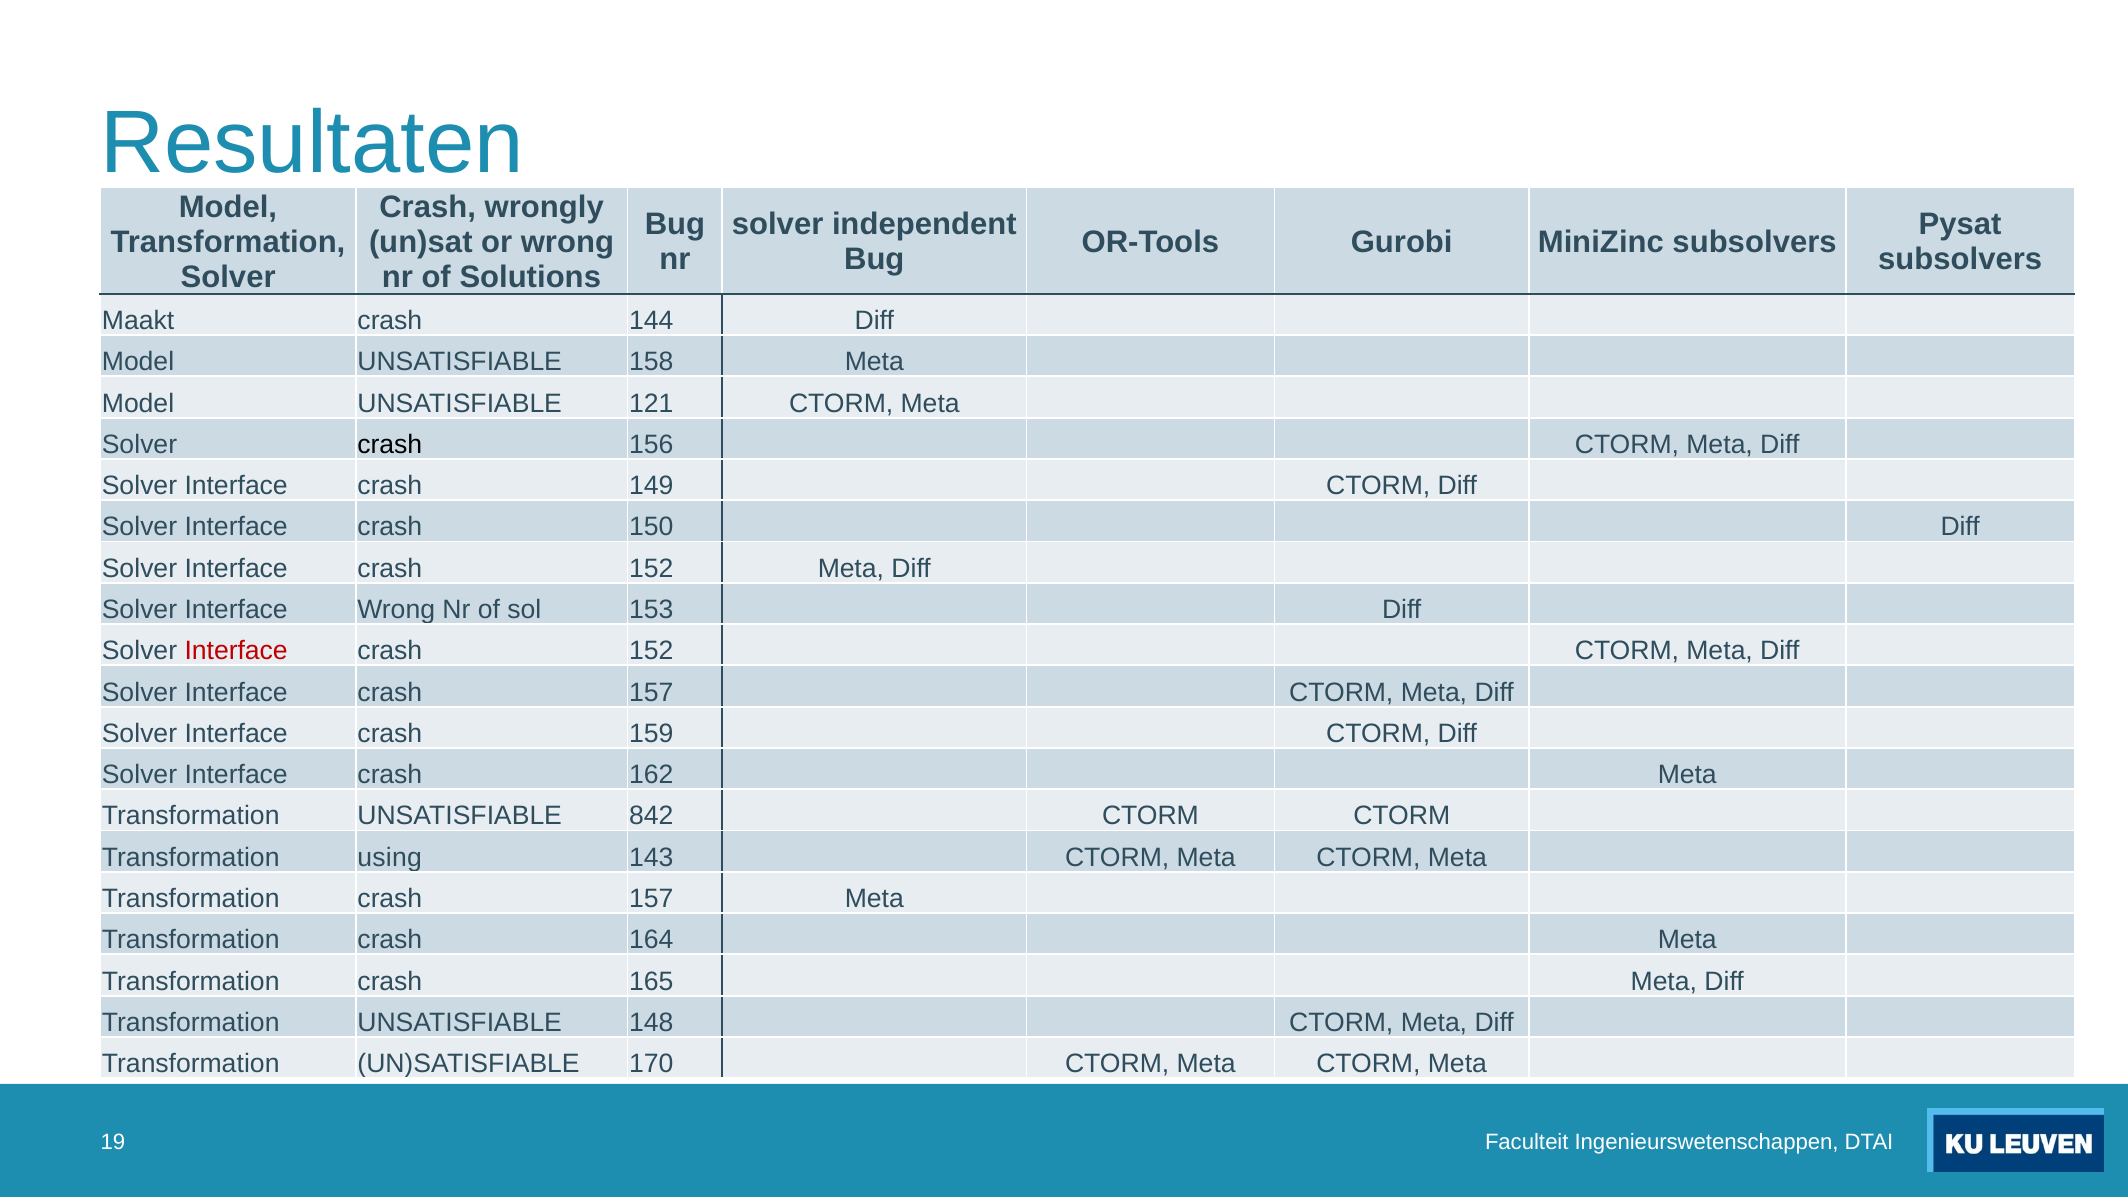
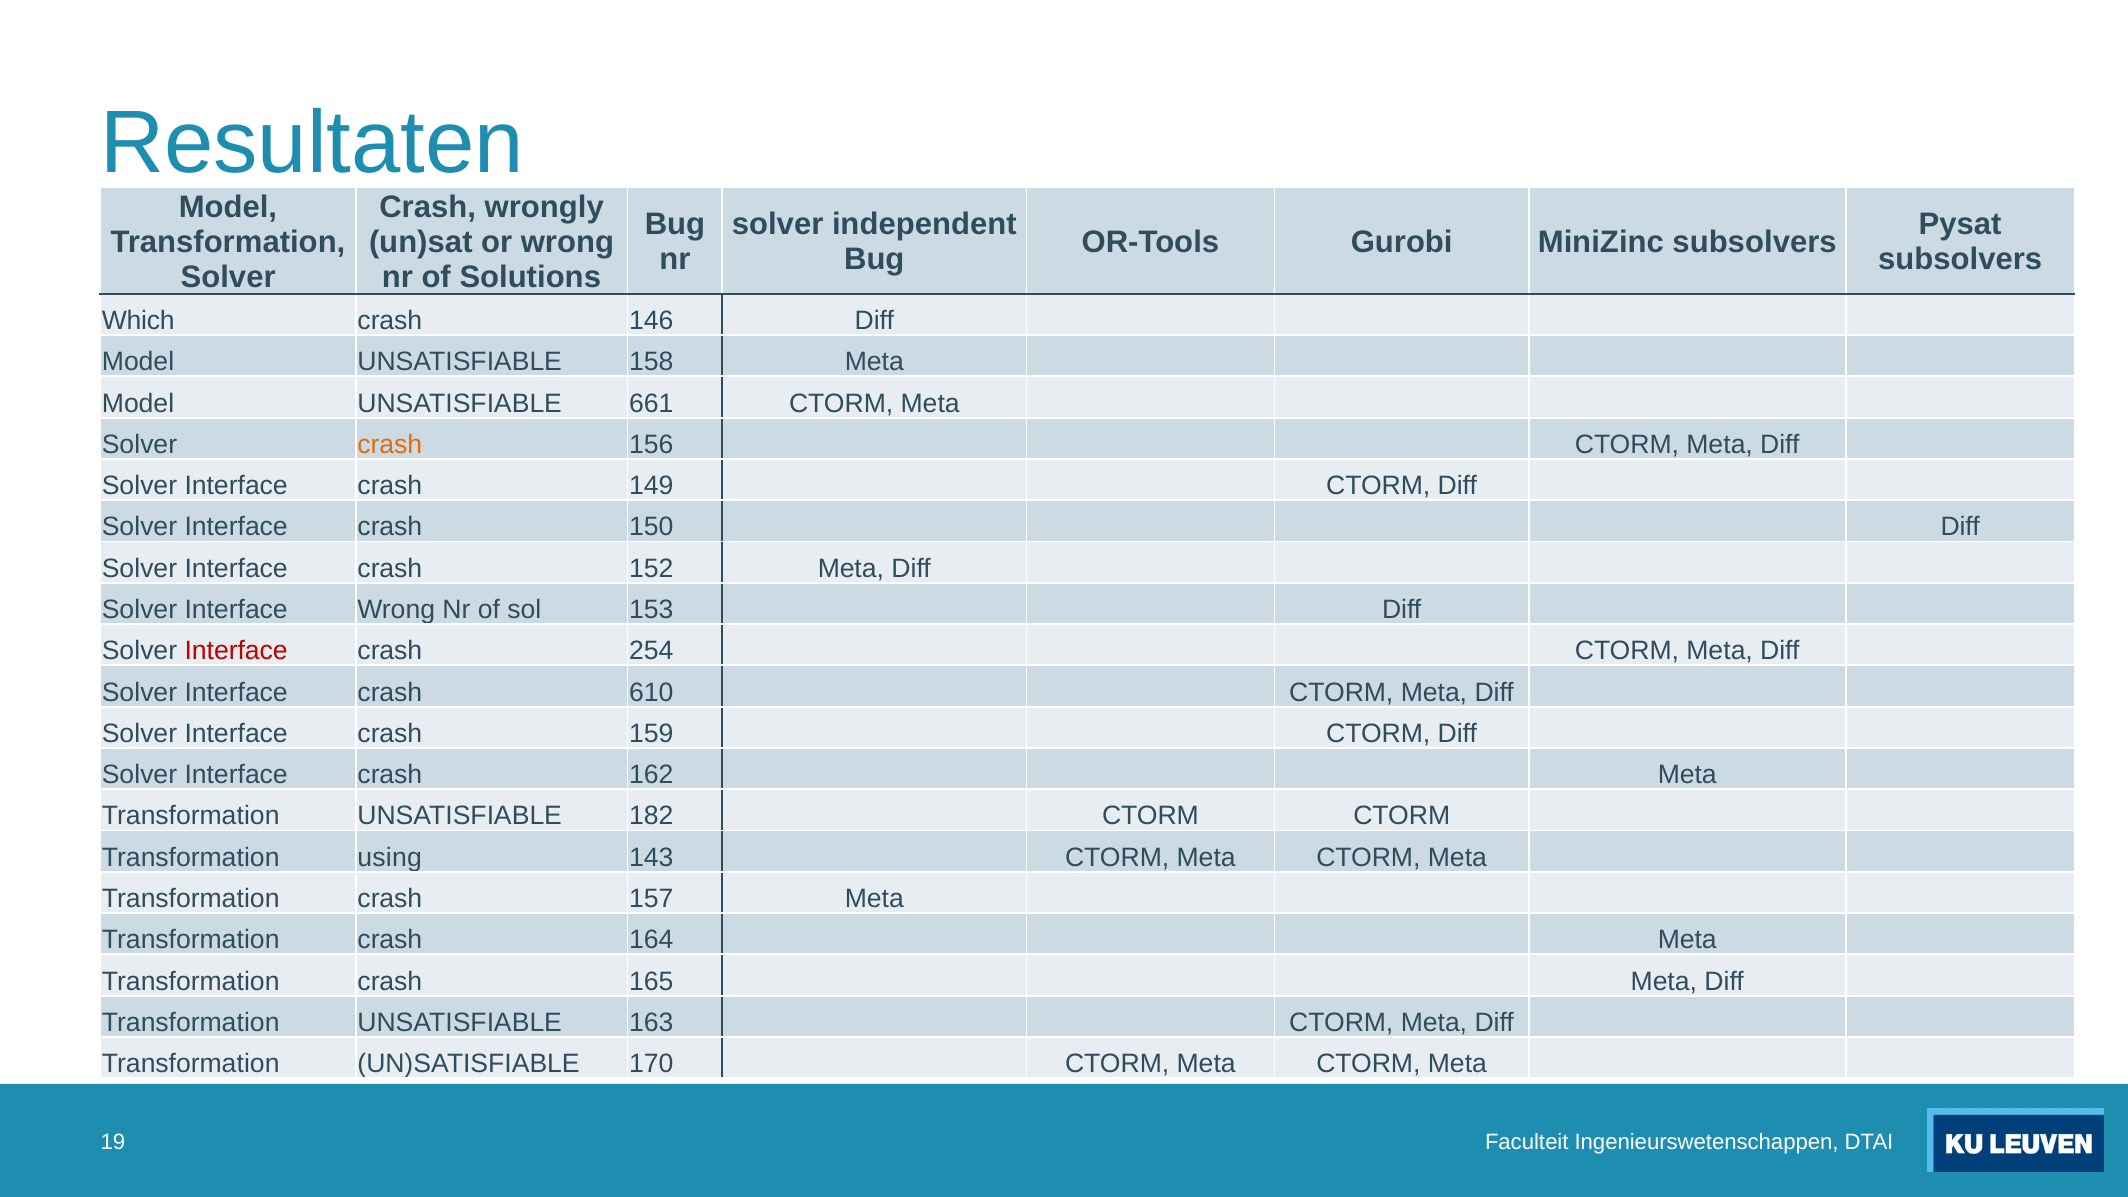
Maakt: Maakt -> Which
144: 144 -> 146
121: 121 -> 661
crash at (390, 445) colour: black -> orange
152 at (651, 651): 152 -> 254
Interface crash 157: 157 -> 610
842: 842 -> 182
148: 148 -> 163
